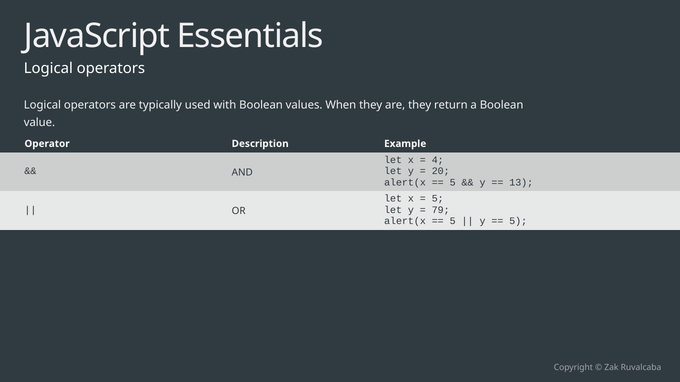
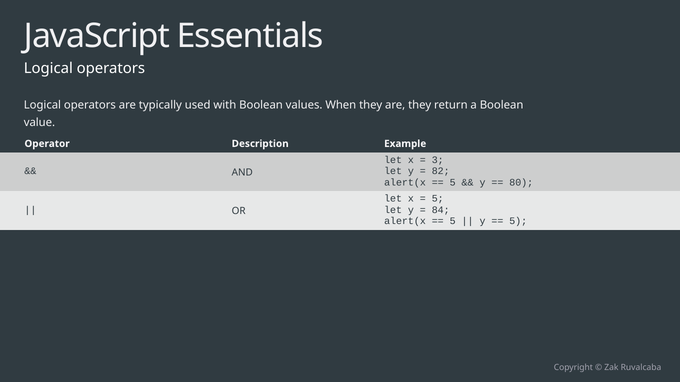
4: 4 -> 3
20: 20 -> 82
13: 13 -> 80
79: 79 -> 84
